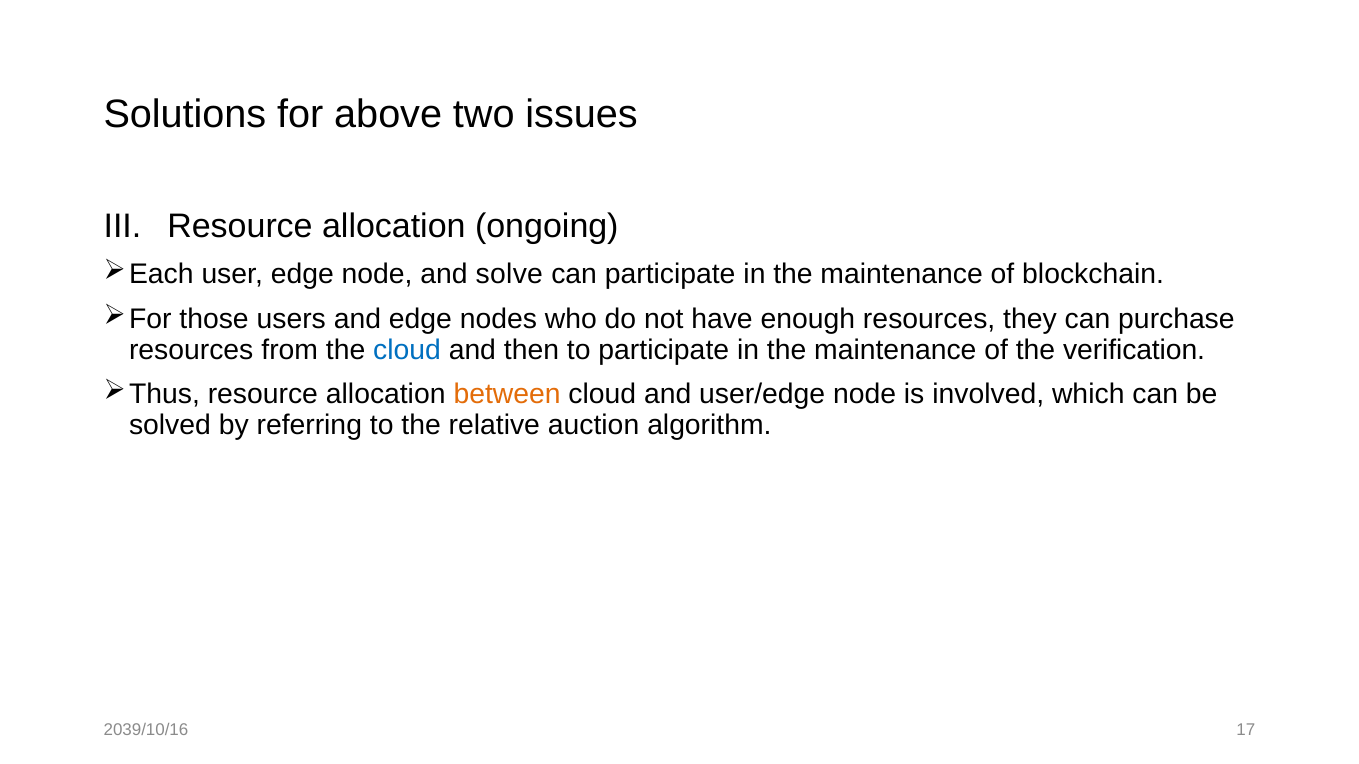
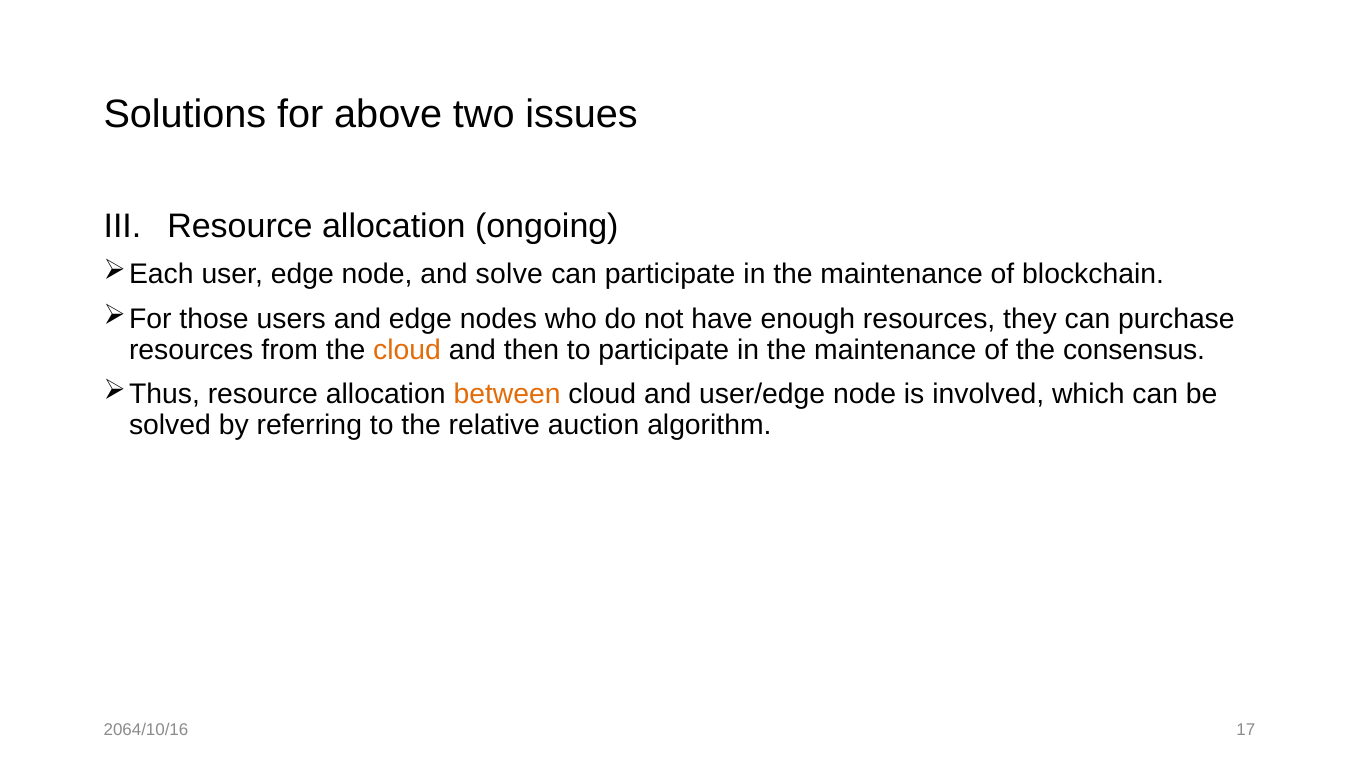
cloud at (407, 350) colour: blue -> orange
verification: verification -> consensus
2039/10/16: 2039/10/16 -> 2064/10/16
